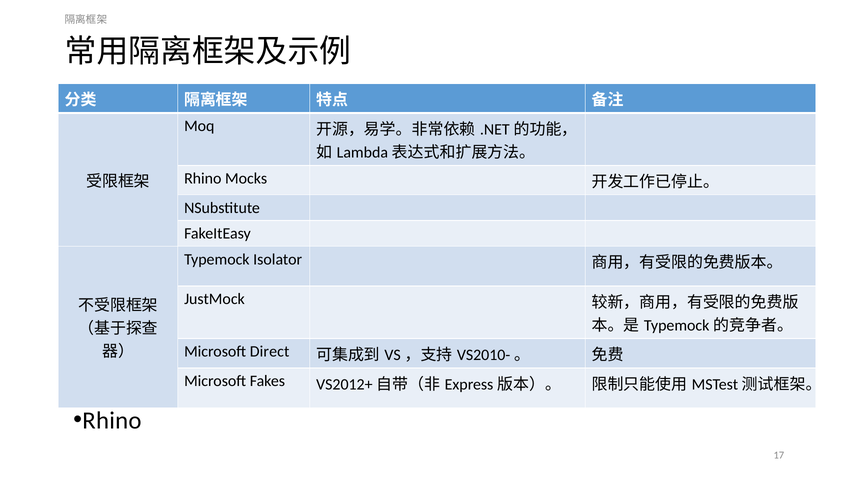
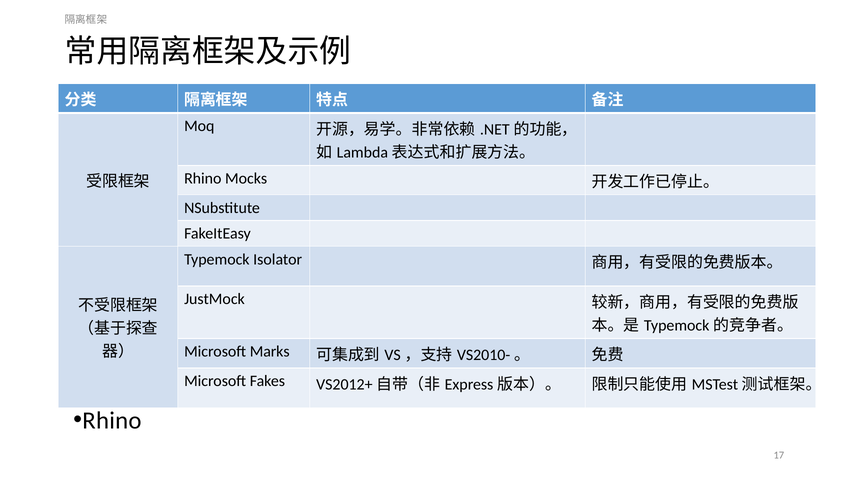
Direct: Direct -> Marks
